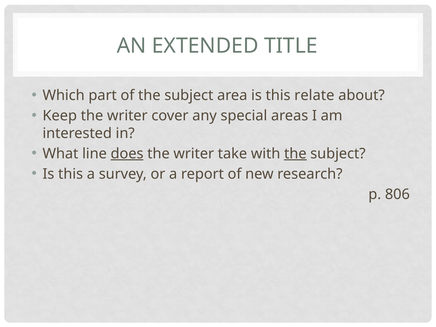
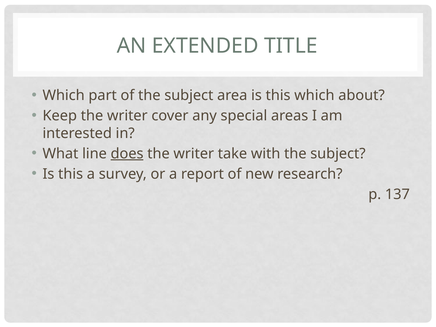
this relate: relate -> which
the at (295, 154) underline: present -> none
806: 806 -> 137
